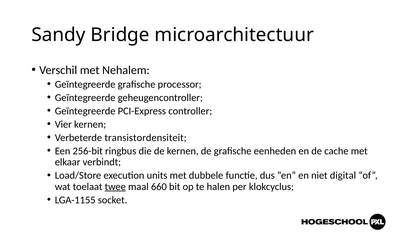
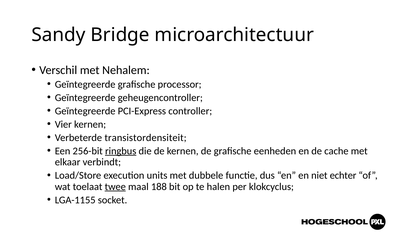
ringbus underline: none -> present
digital: digital -> echter
660: 660 -> 188
